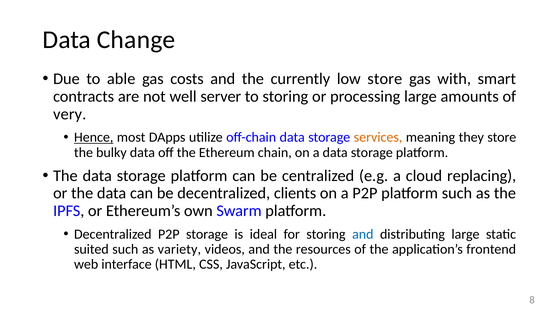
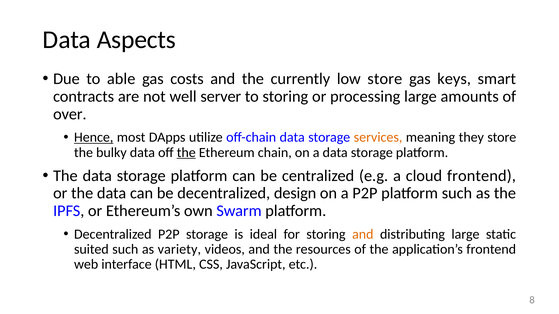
Change: Change -> Aspects
with: with -> keys
very: very -> over
the at (186, 153) underline: none -> present
cloud replacing: replacing -> frontend
clients: clients -> design
and at (363, 234) colour: blue -> orange
